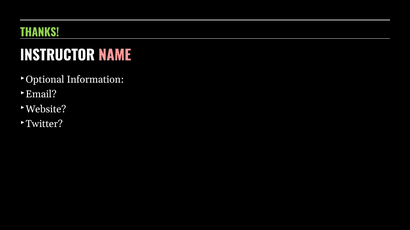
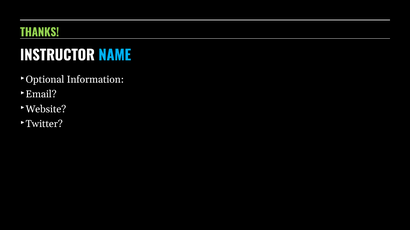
NAME colour: pink -> light blue
